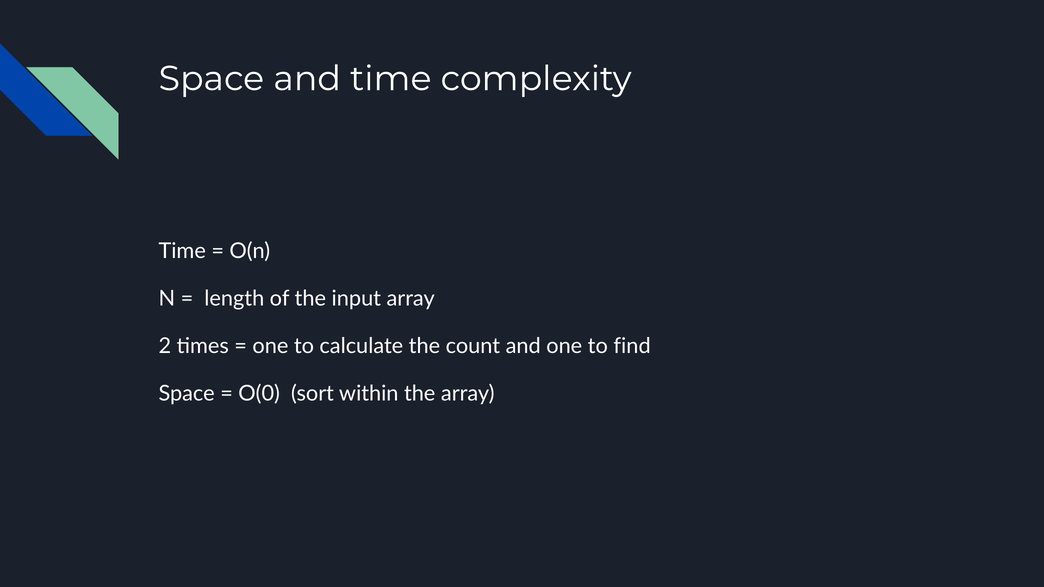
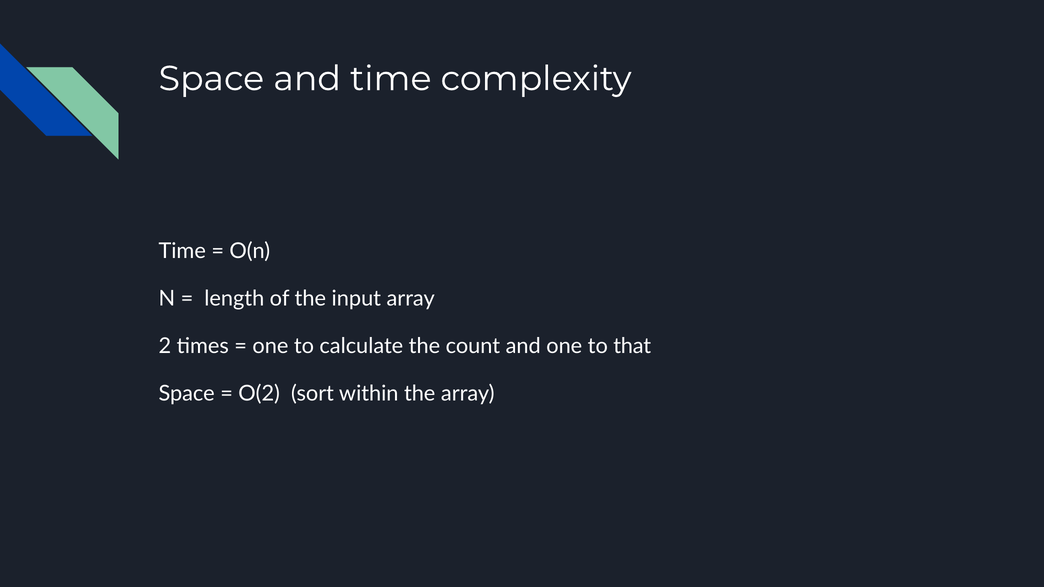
find: find -> that
O(0: O(0 -> O(2
